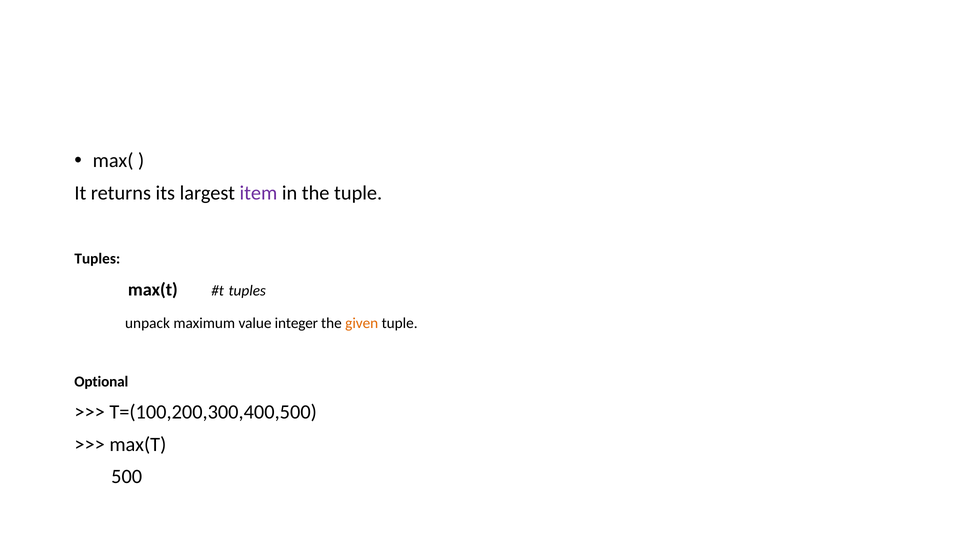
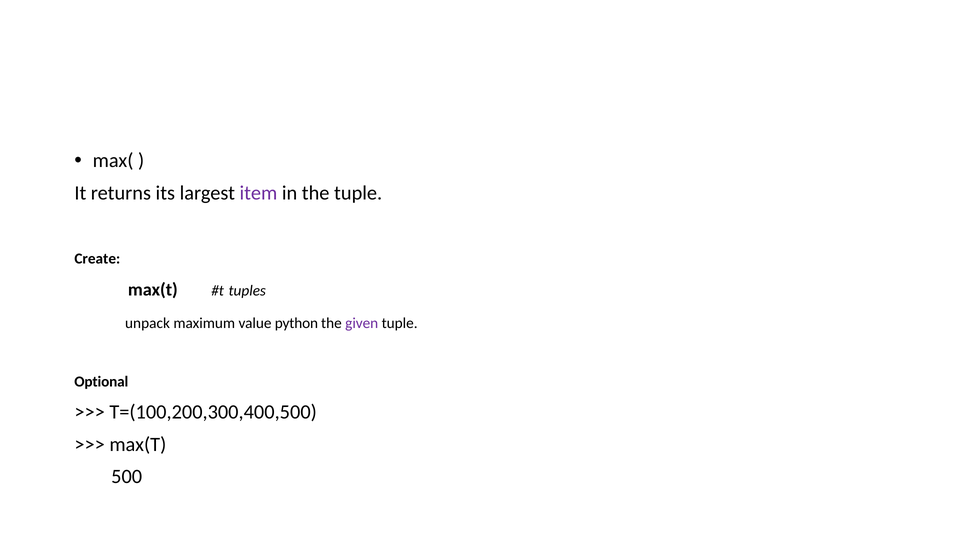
Tuples at (97, 259): Tuples -> Create
integer: integer -> python
given colour: orange -> purple
